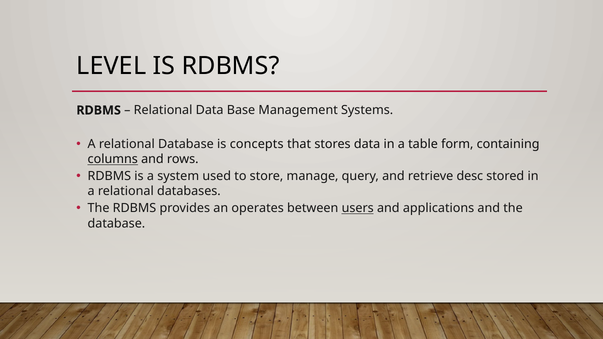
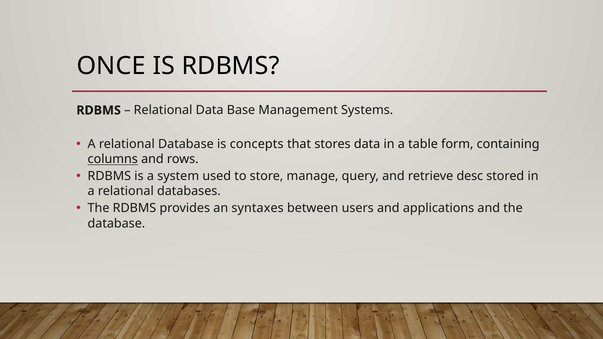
LEVEL: LEVEL -> ONCE
operates: operates -> syntaxes
users underline: present -> none
